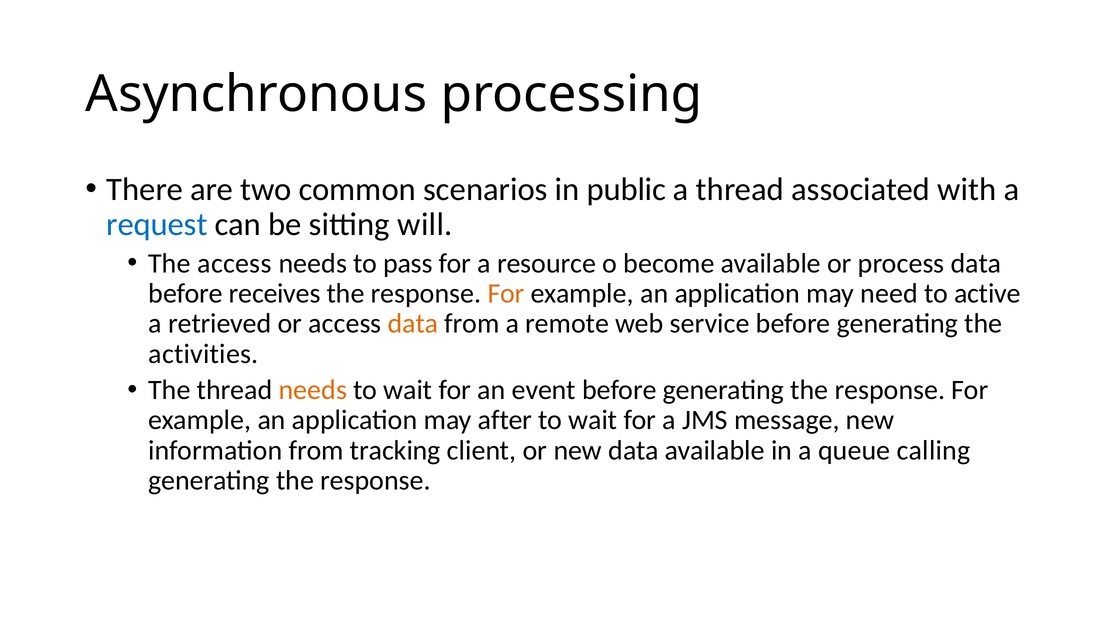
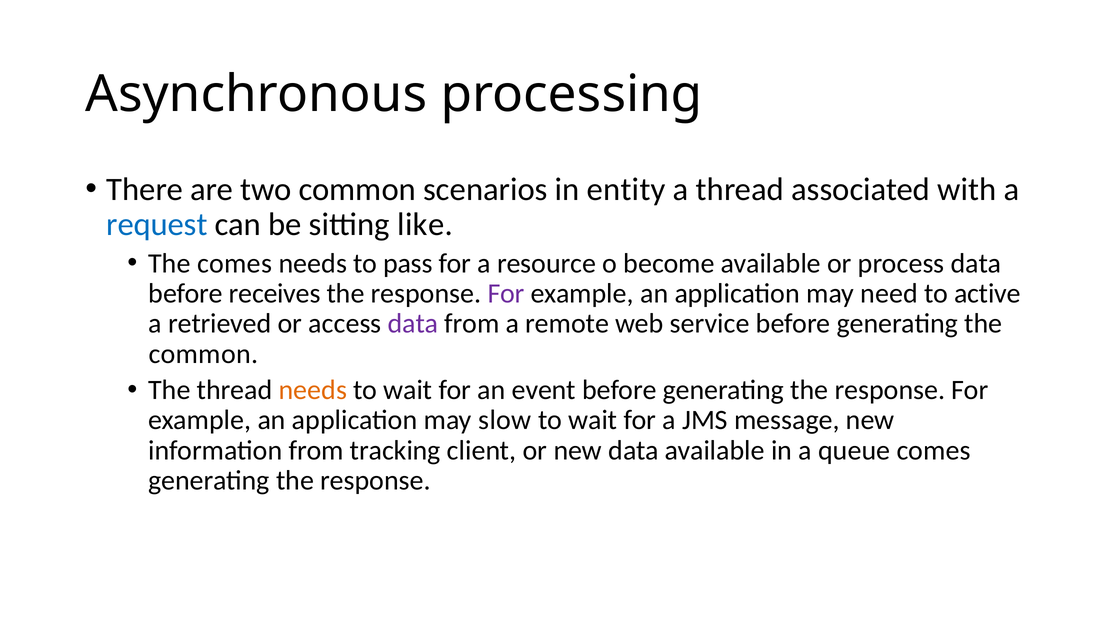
public: public -> entity
will: will -> like
The access: access -> comes
For at (506, 293) colour: orange -> purple
data at (413, 324) colour: orange -> purple
activities at (203, 354): activities -> common
after: after -> slow
queue calling: calling -> comes
